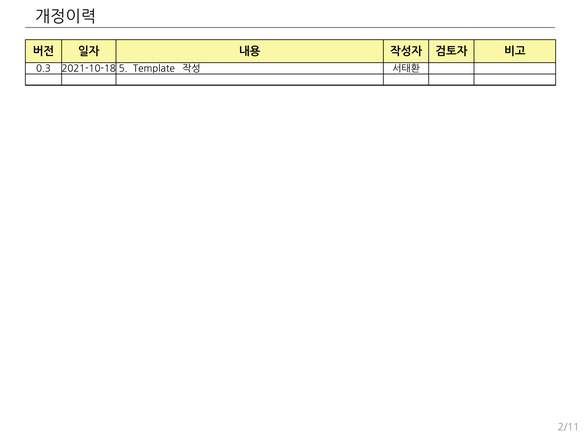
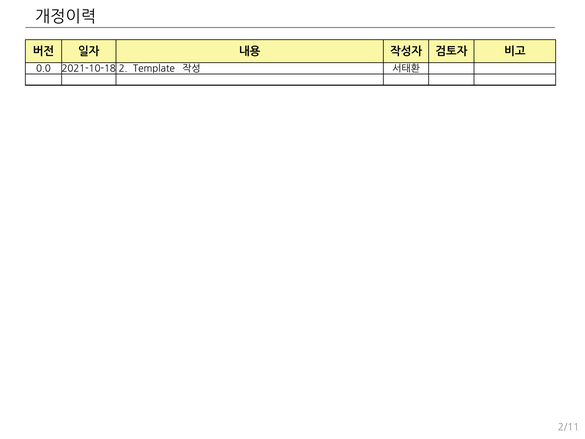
0.3: 0.3 -> 0.0
5: 5 -> 2
